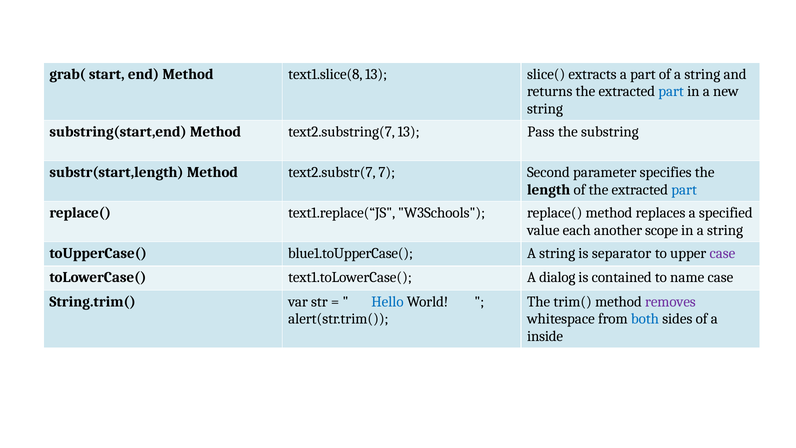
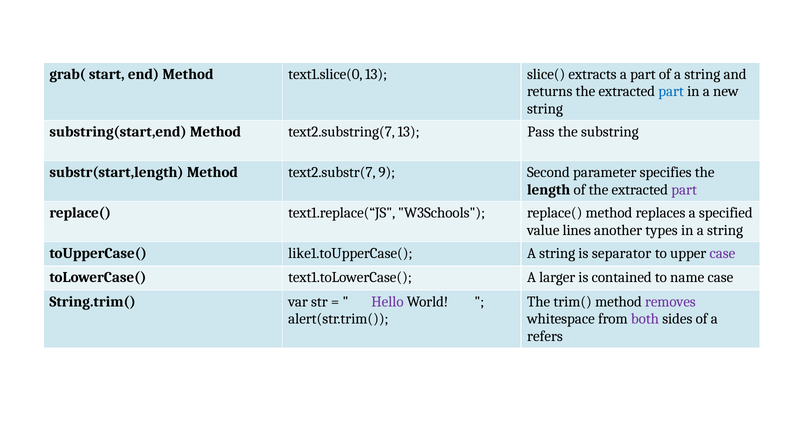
text1.slice(8: text1.slice(8 -> text1.slice(0
7: 7 -> 9
part at (684, 189) colour: blue -> purple
each: each -> lines
scope: scope -> types
blue1.toUpperCase(: blue1.toUpperCase( -> like1.toUpperCase(
dialog: dialog -> larger
Hello colour: blue -> purple
both colour: blue -> purple
inside: inside -> refers
